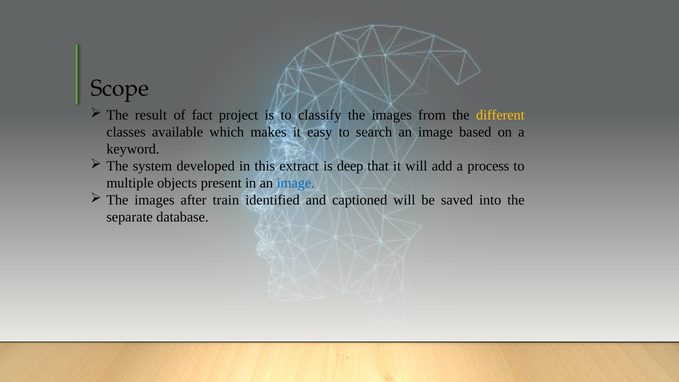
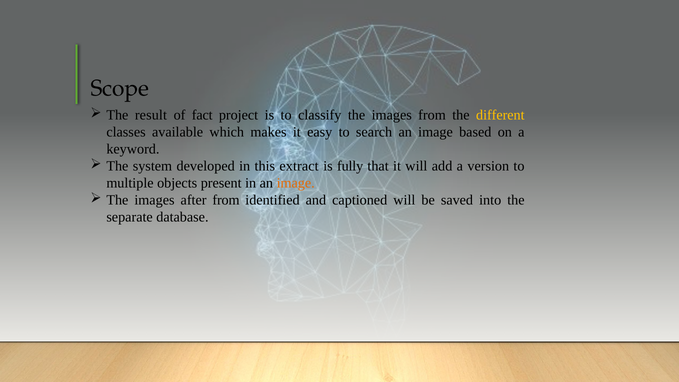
deep: deep -> fully
process: process -> version
image at (296, 183) colour: blue -> orange
after train: train -> from
